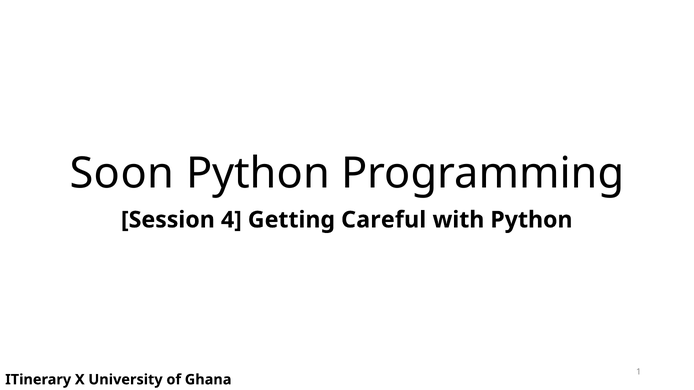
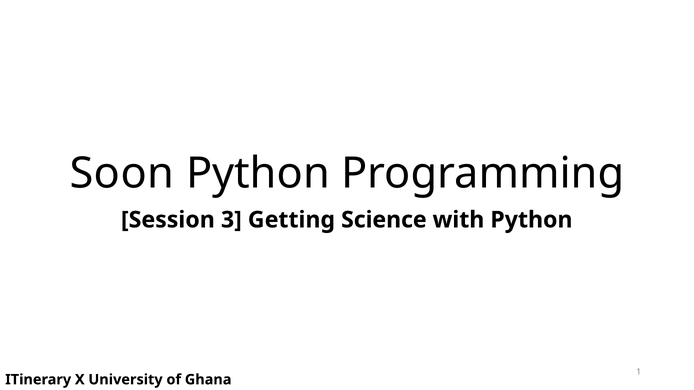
4: 4 -> 3
Careful: Careful -> Science
